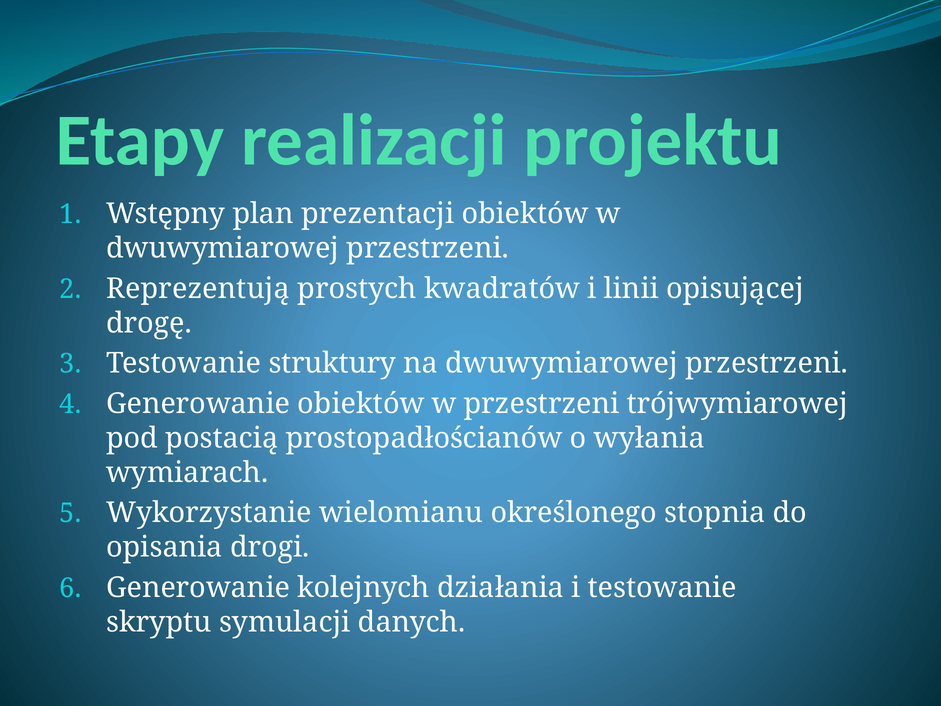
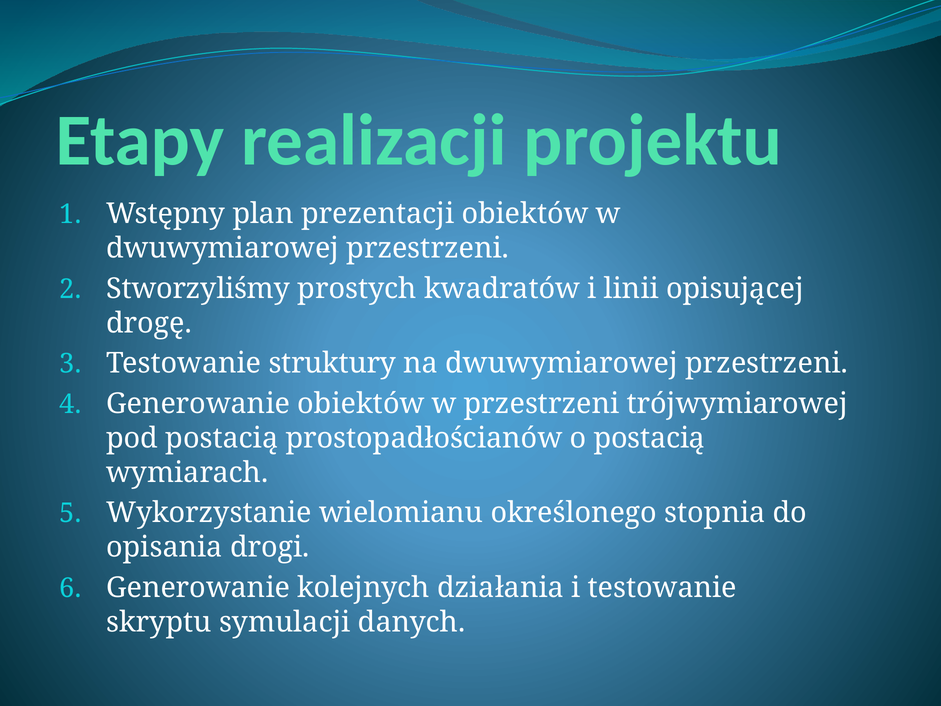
Reprezentują: Reprezentują -> Stworzyliśmy
o wyłania: wyłania -> postacią
